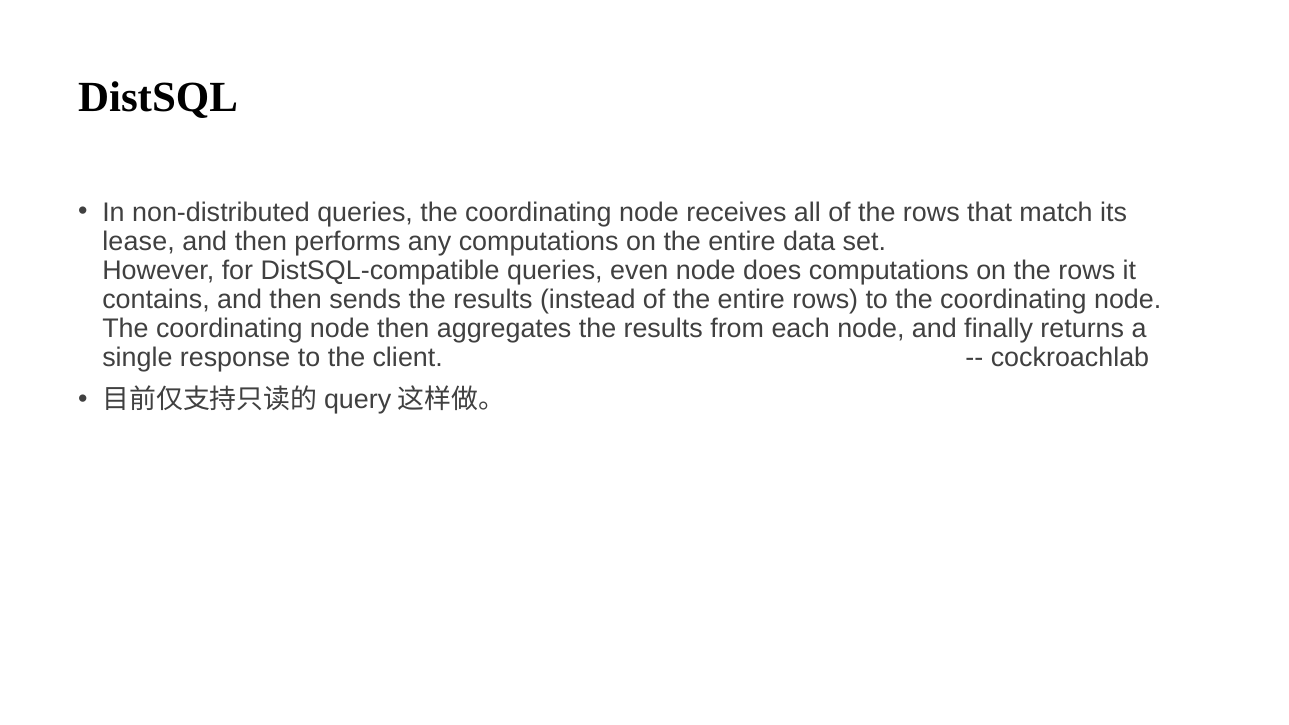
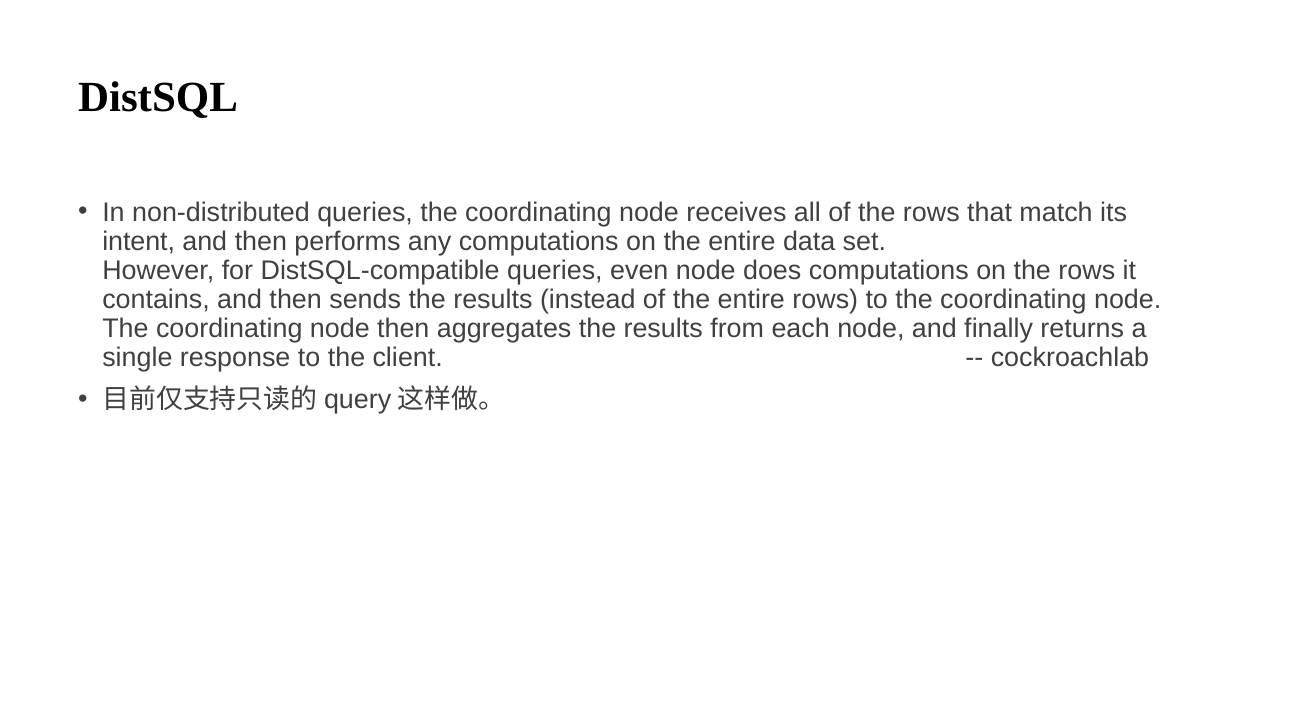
lease: lease -> intent
